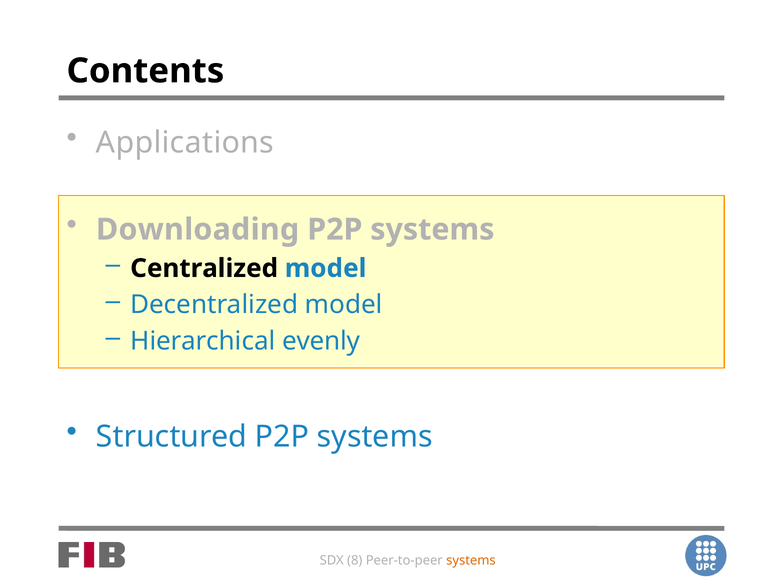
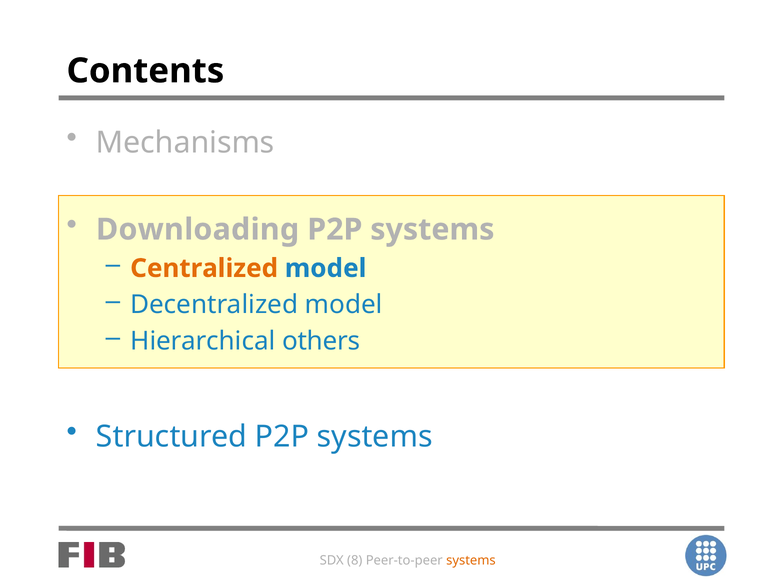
Applications: Applications -> Mechanisms
Centralized colour: black -> orange
evenly: evenly -> others
